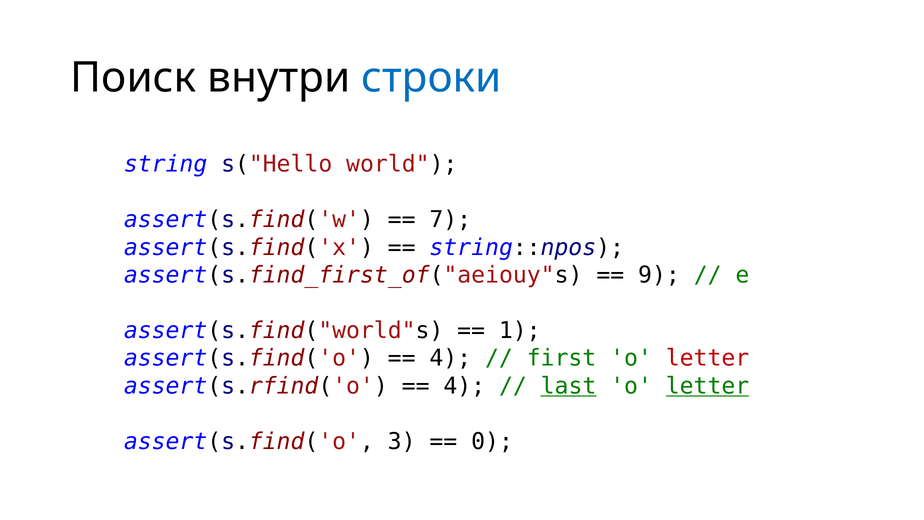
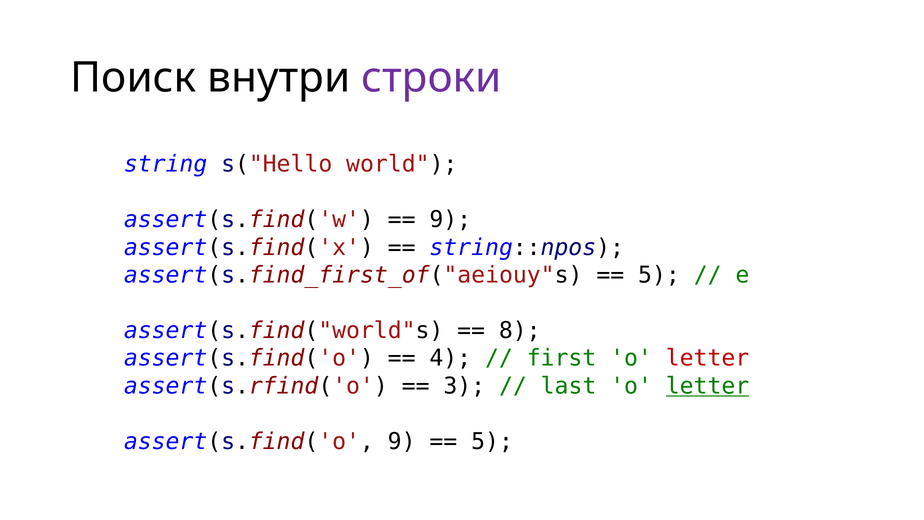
строки colour: blue -> purple
7 at (450, 220): 7 -> 9
9 at (659, 275): 9 -> 5
1: 1 -> 8
4 at (464, 386): 4 -> 3
last underline: present -> none
assert(s.find('o 3: 3 -> 9
0 at (492, 441): 0 -> 5
